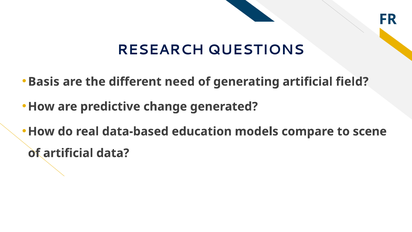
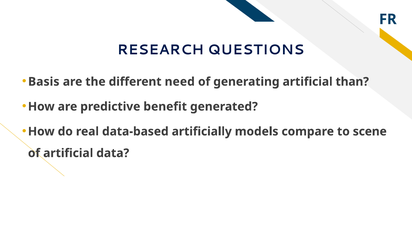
field: field -> than
change: change -> benefit
education: education -> artificially
